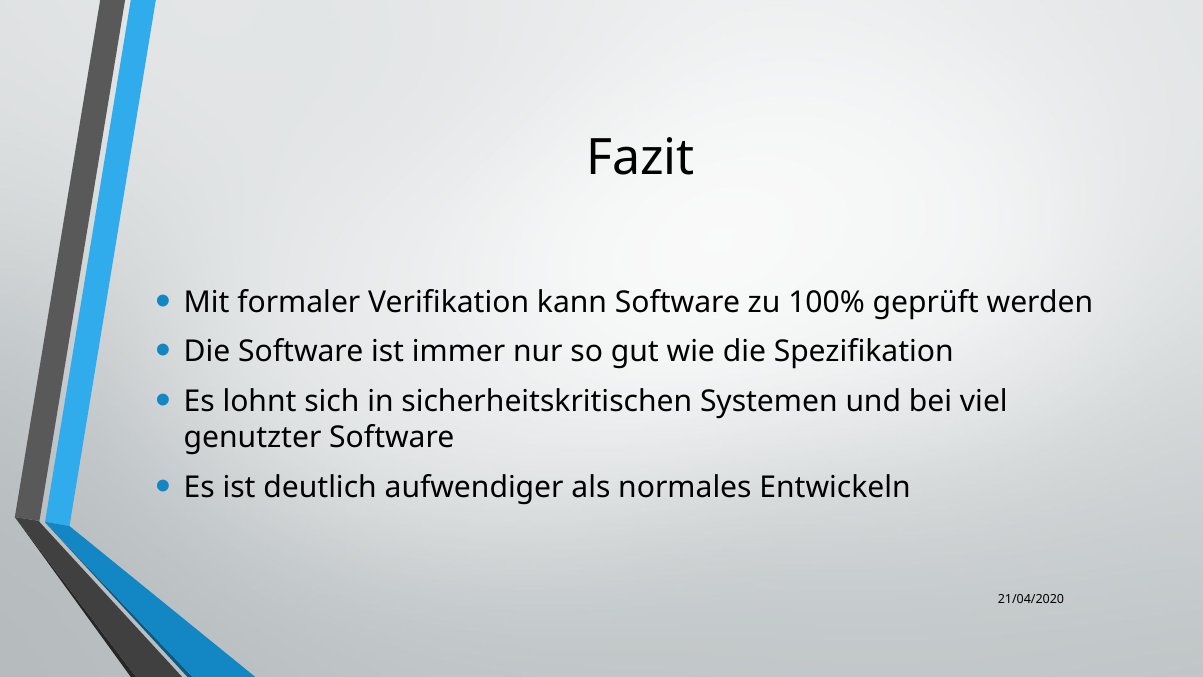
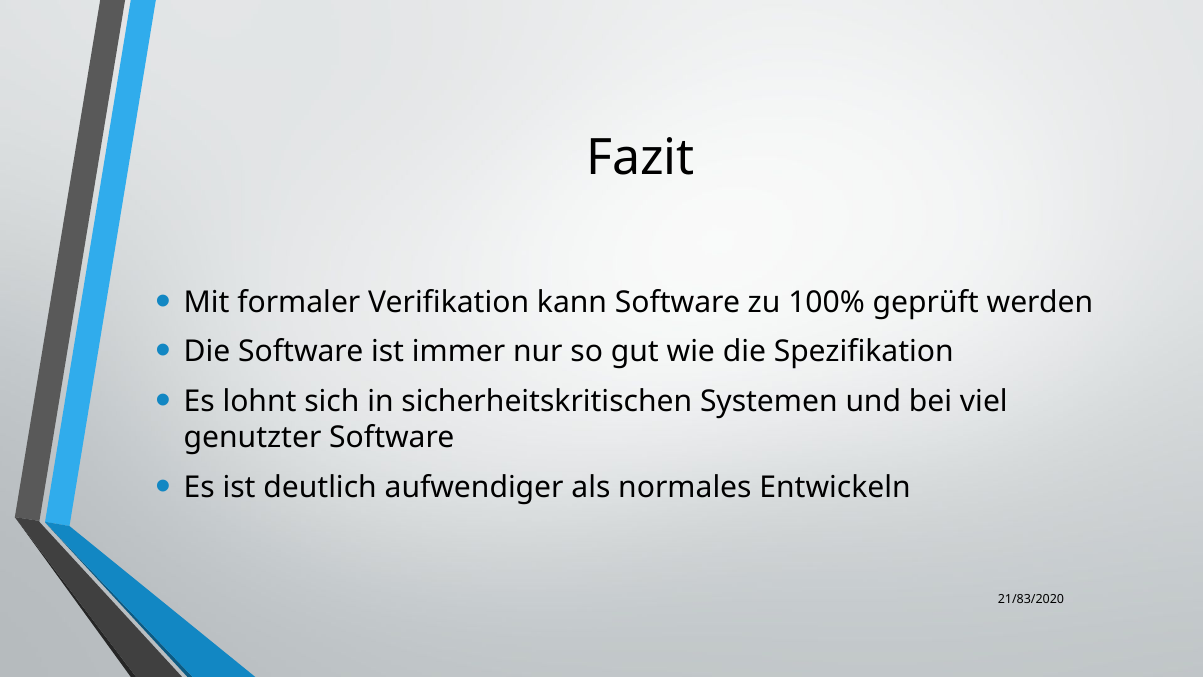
21/04/2020: 21/04/2020 -> 21/83/2020
